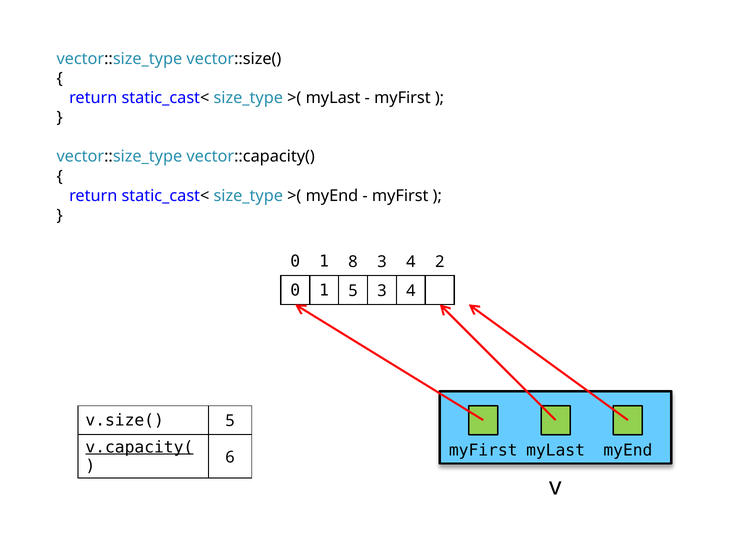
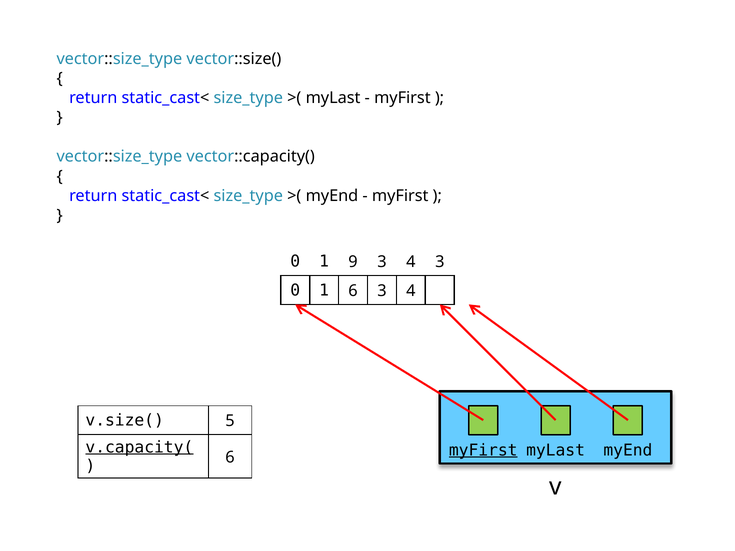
8: 8 -> 9
4 2: 2 -> 3
1 5: 5 -> 6
myFirst at (483, 450) underline: none -> present
